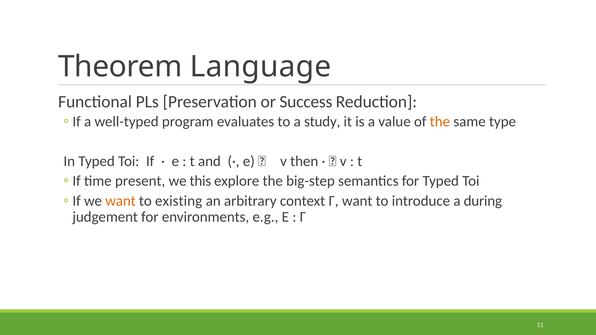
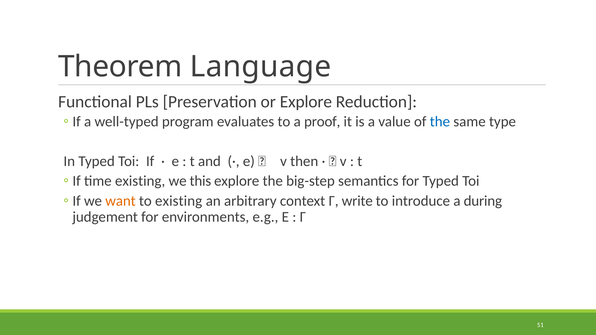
or Success: Success -> Explore
study: study -> proof
the at (440, 122) colour: orange -> blue
time present: present -> existing
Γ want: want -> write
